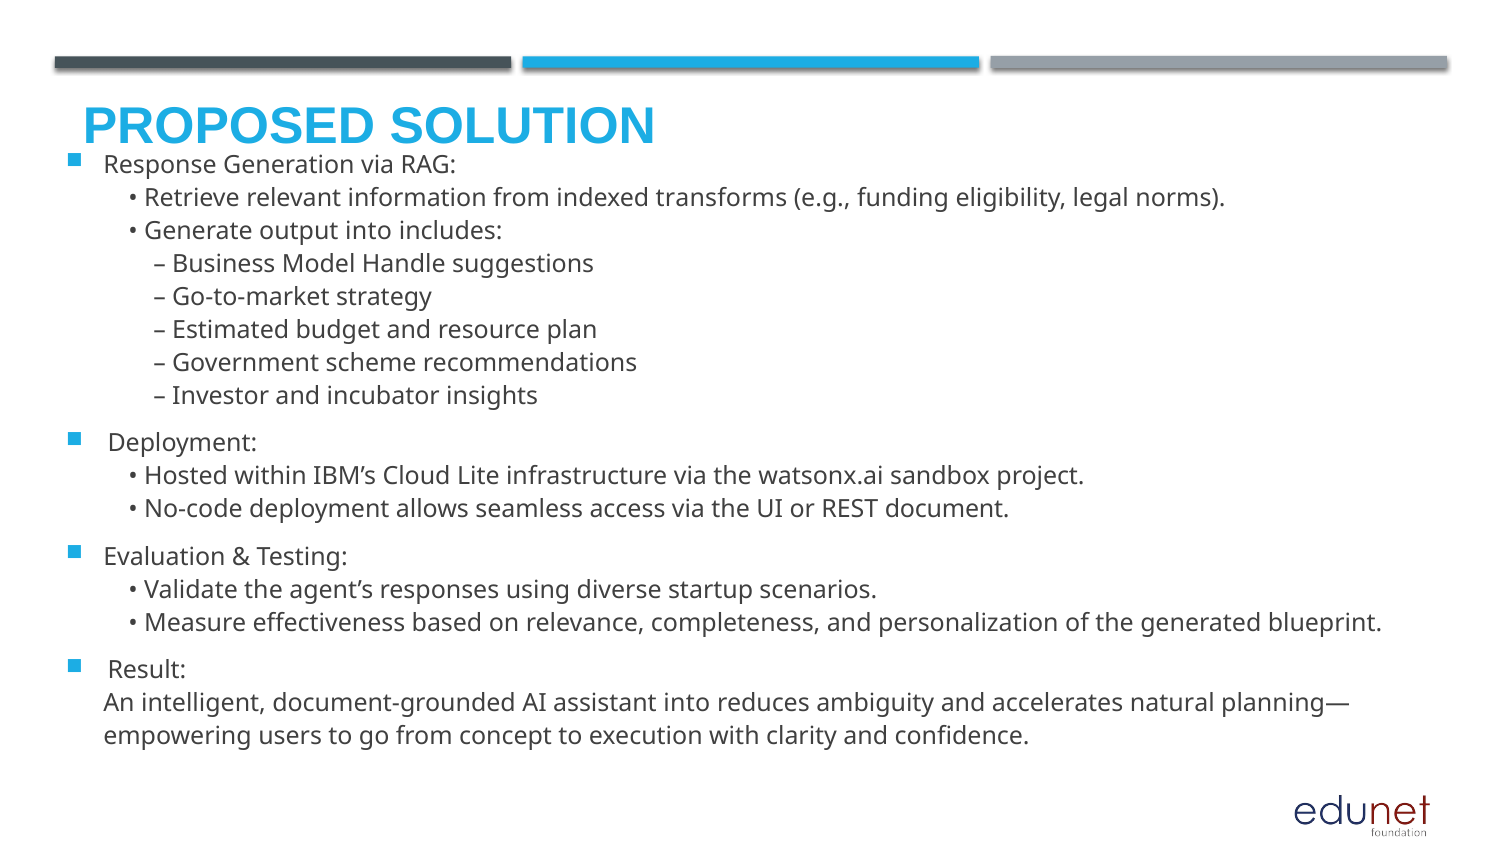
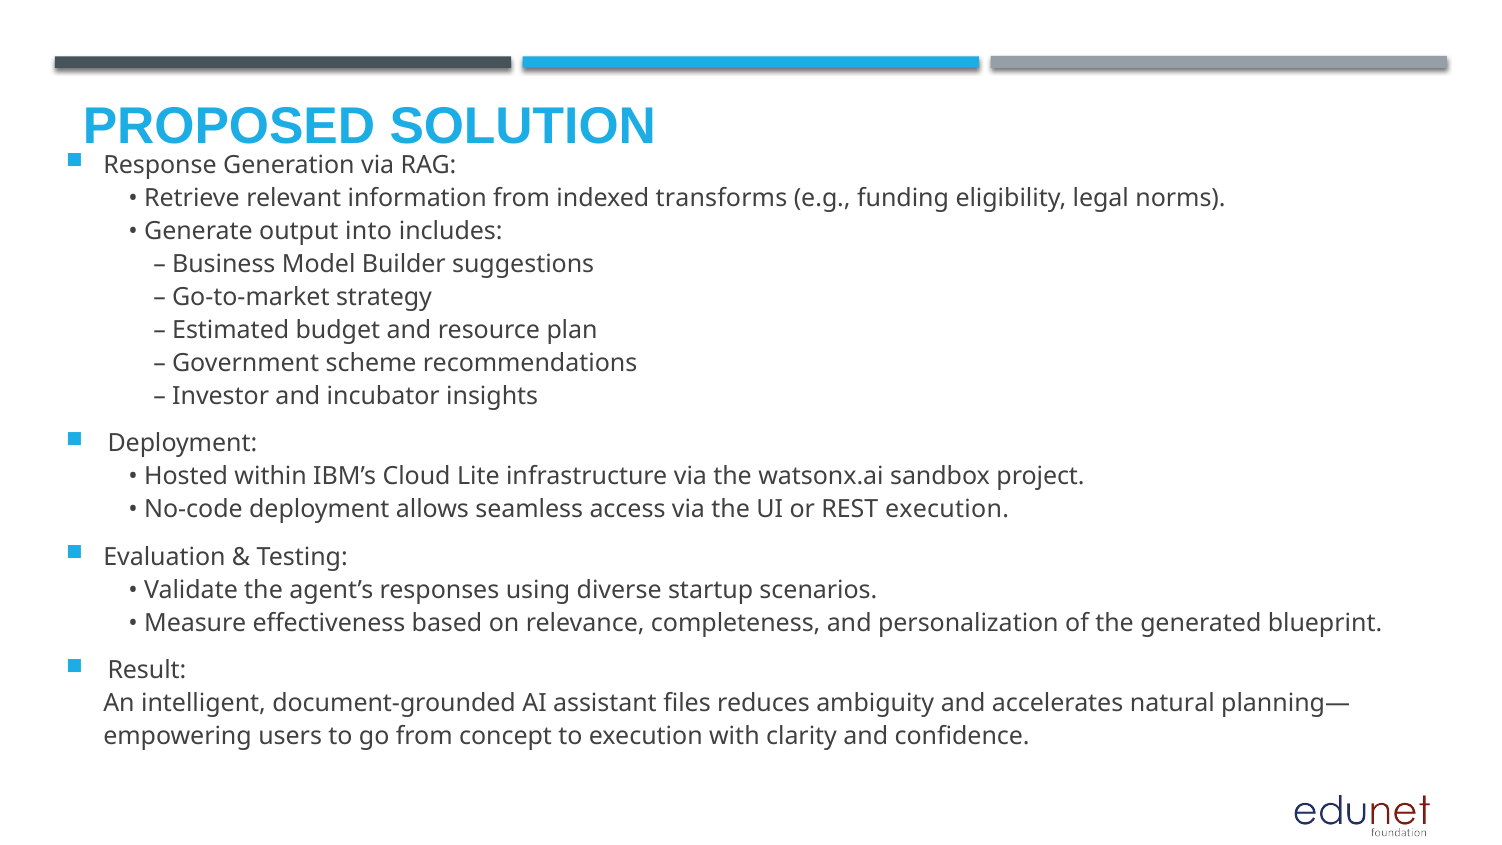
Handle: Handle -> Builder
REST document: document -> execution
assistant into: into -> files
